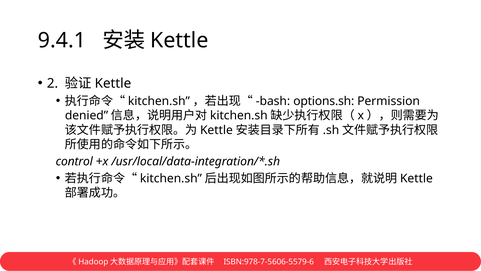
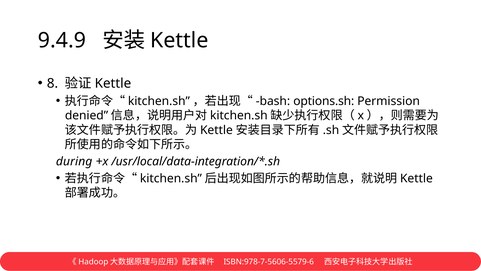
9.4.1: 9.4.1 -> 9.4.9
2: 2 -> 8
control: control -> during
